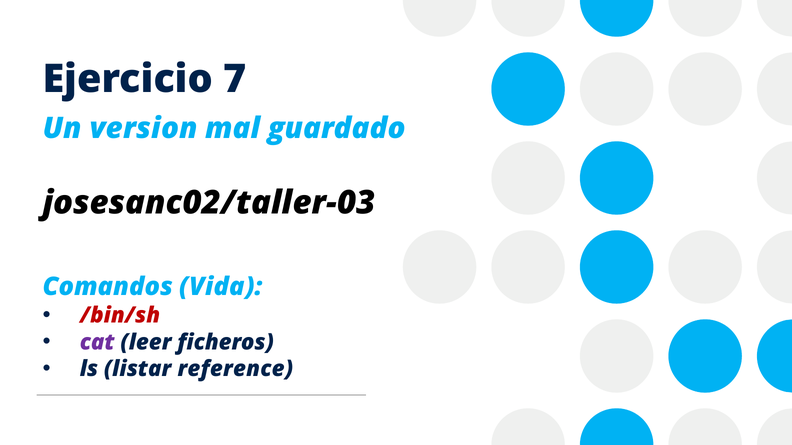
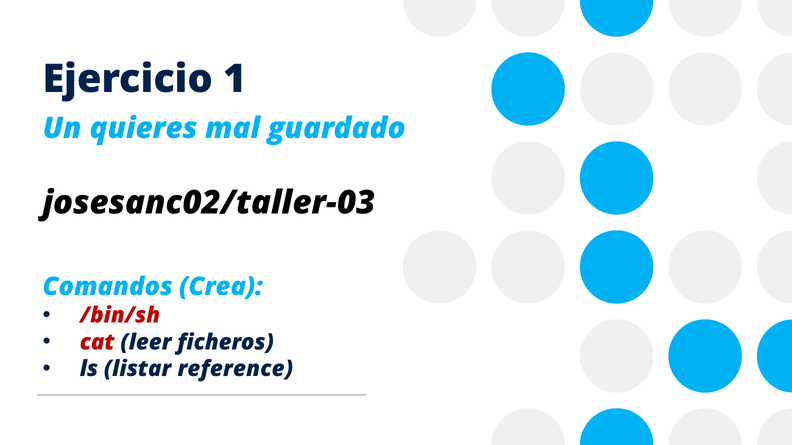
7: 7 -> 1
version: version -> quieres
Vida: Vida -> Crea
cat colour: purple -> red
